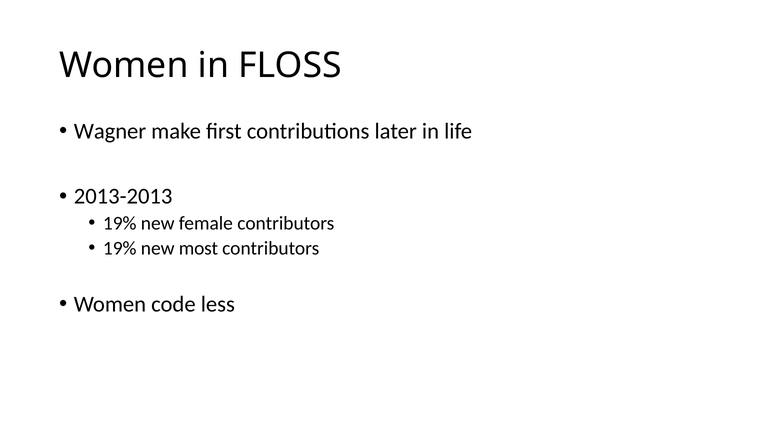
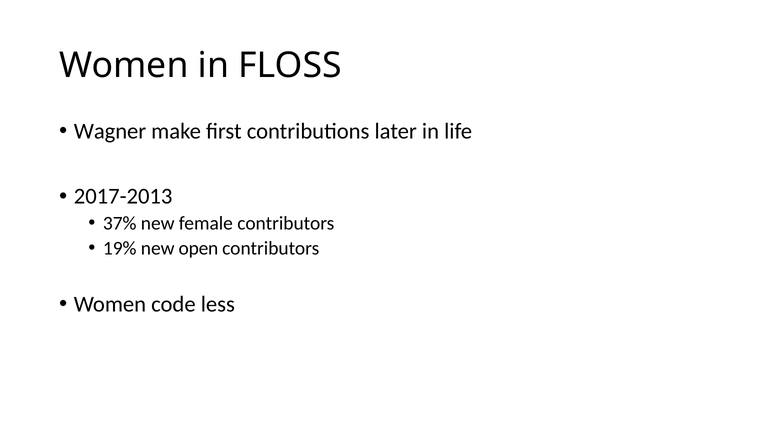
2013-2013: 2013-2013 -> 2017-2013
19% at (120, 223): 19% -> 37%
most: most -> open
